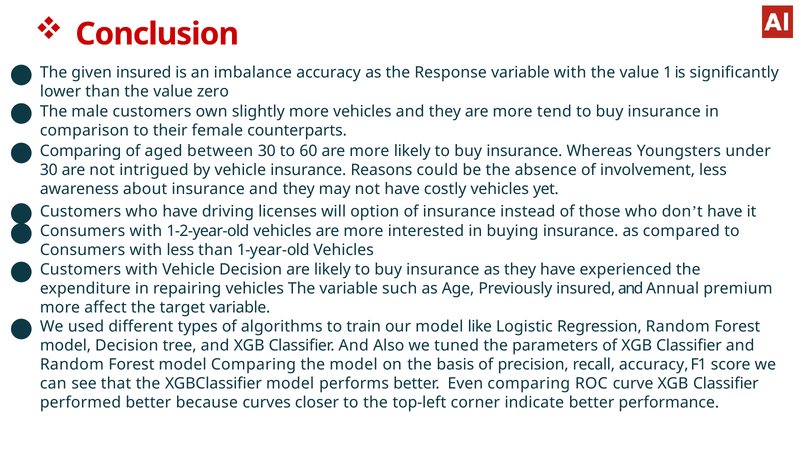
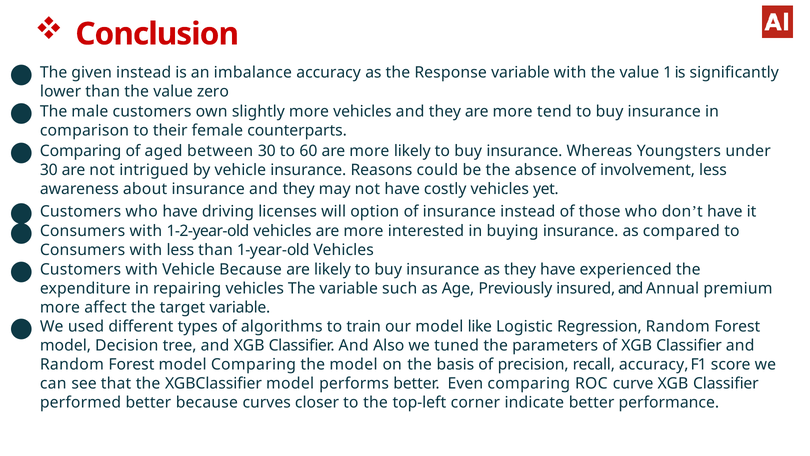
given insured: insured -> instead
Vehicle Decision: Decision -> Because
